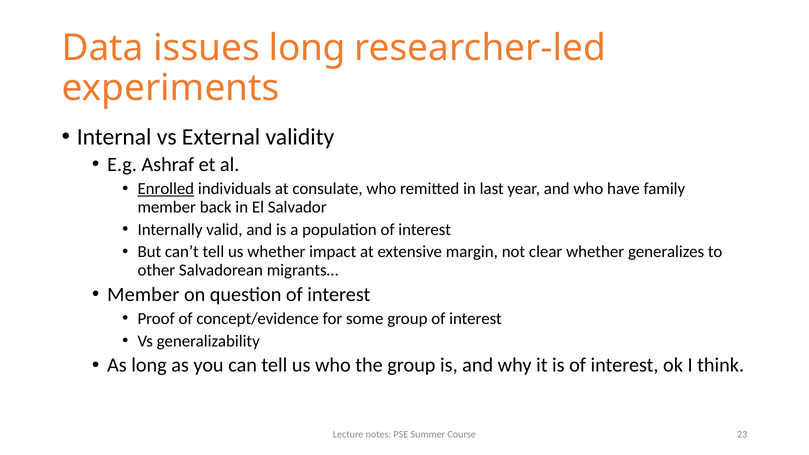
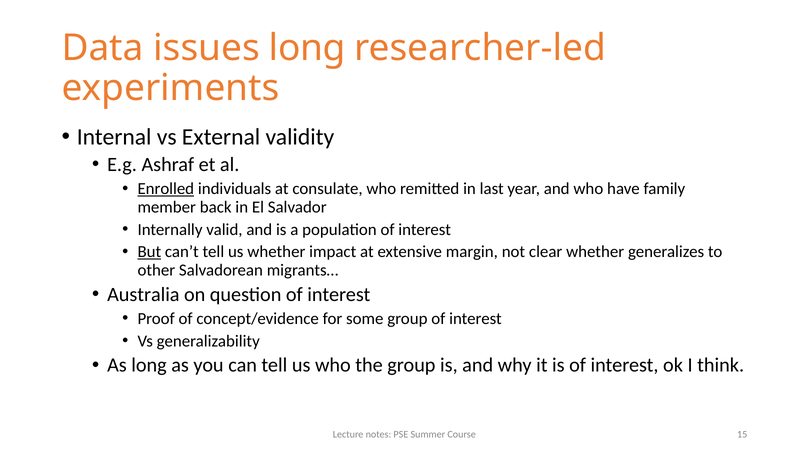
But underline: none -> present
Member at (143, 294): Member -> Australia
23: 23 -> 15
